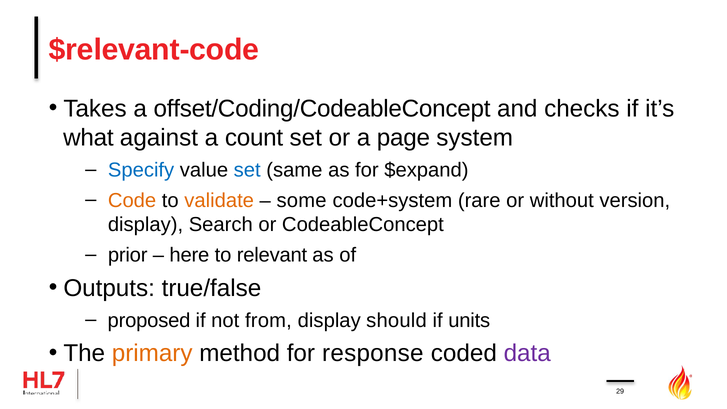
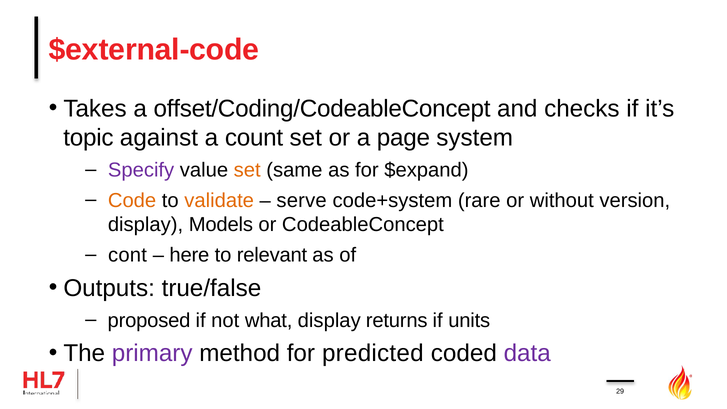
$relevant-code: $relevant-code -> $external-code
what: what -> topic
Specify colour: blue -> purple
set at (247, 170) colour: blue -> orange
some: some -> serve
Search: Search -> Models
prior: prior -> cont
from: from -> what
should: should -> returns
primary colour: orange -> purple
response: response -> predicted
